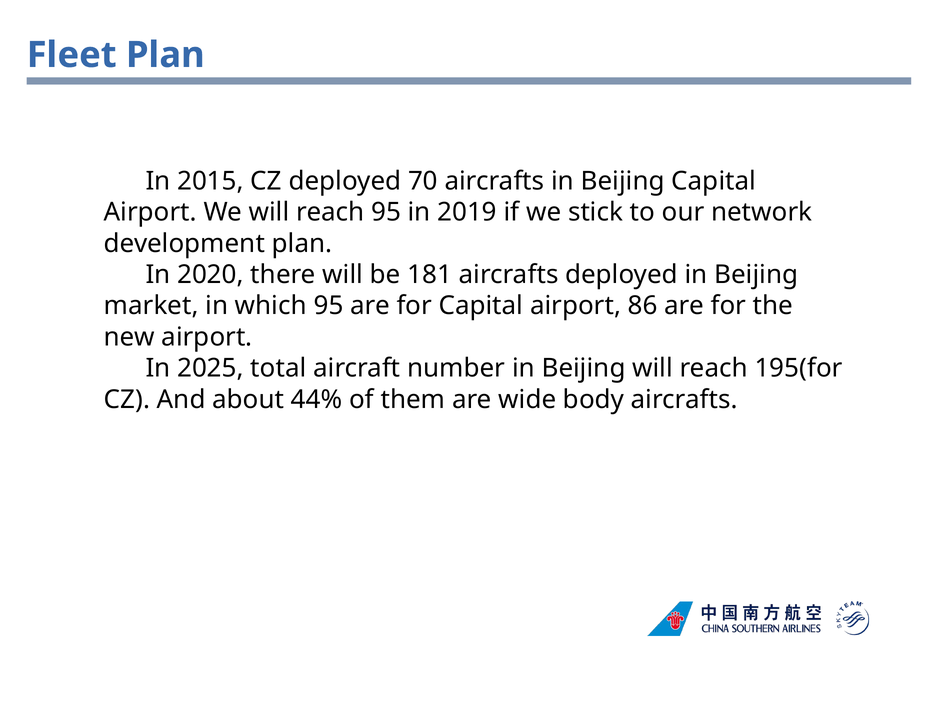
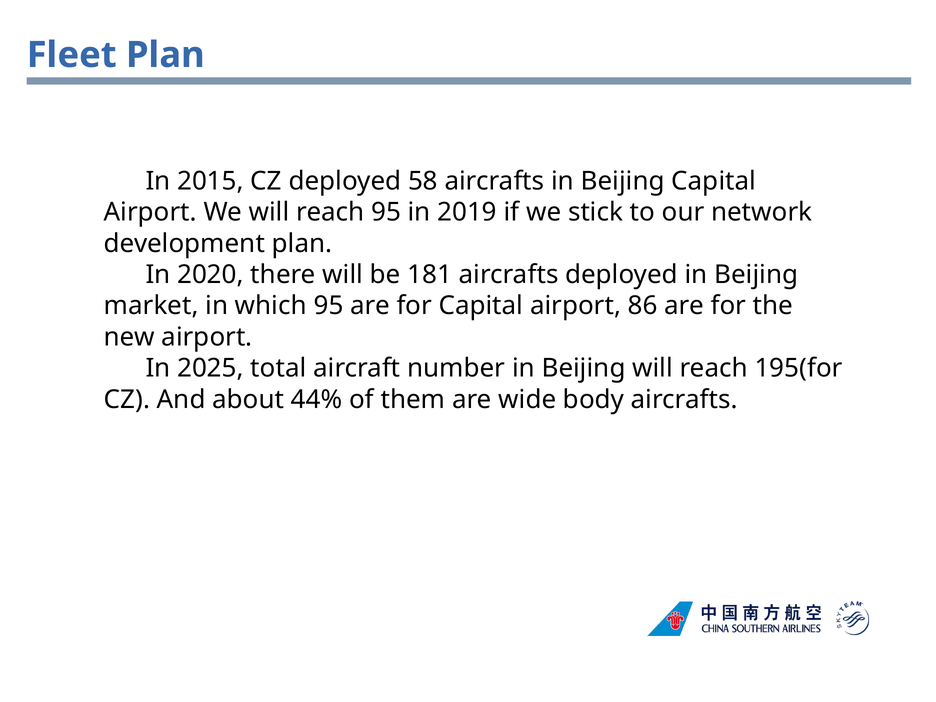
70: 70 -> 58
